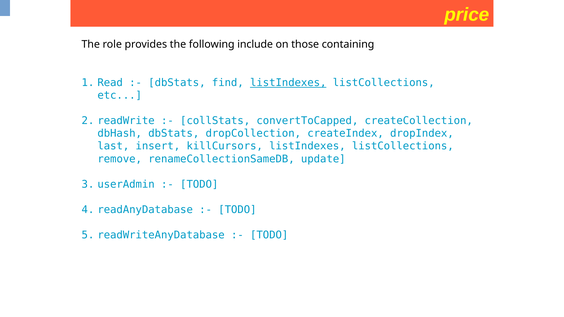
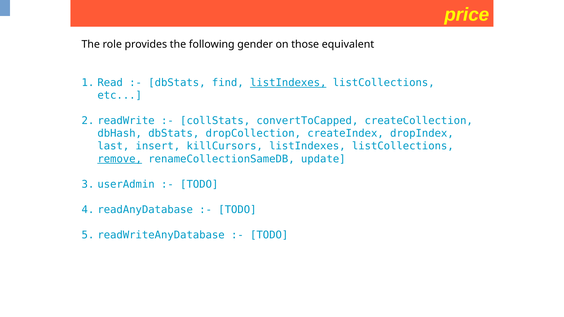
include: include -> gender
containing: containing -> equivalent
remove underline: none -> present
